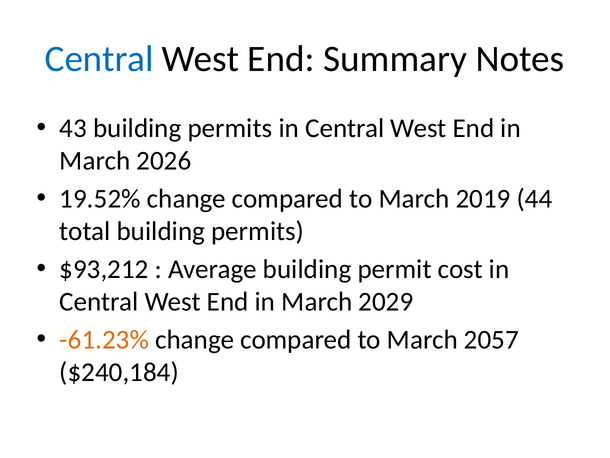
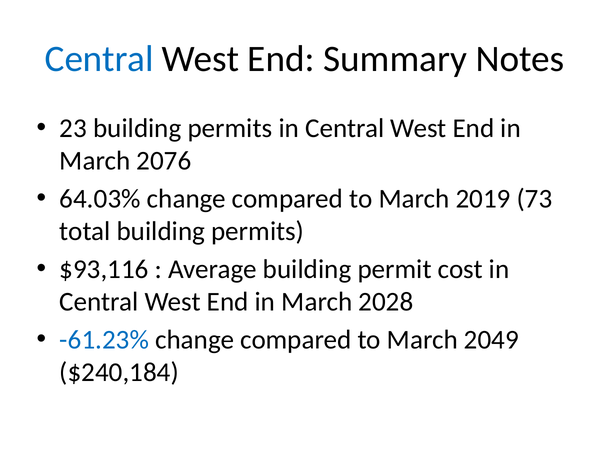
43: 43 -> 23
2026: 2026 -> 2076
19.52%: 19.52% -> 64.03%
44: 44 -> 73
$93,212: $93,212 -> $93,116
2029: 2029 -> 2028
-61.23% colour: orange -> blue
2057: 2057 -> 2049
